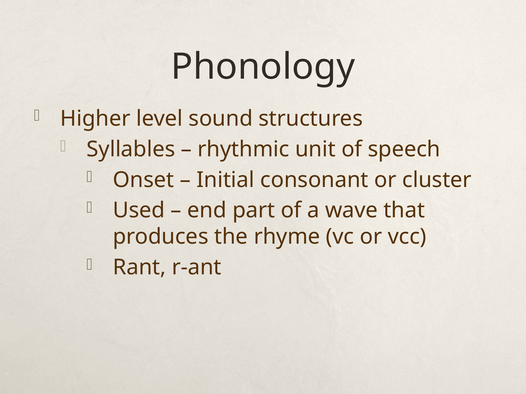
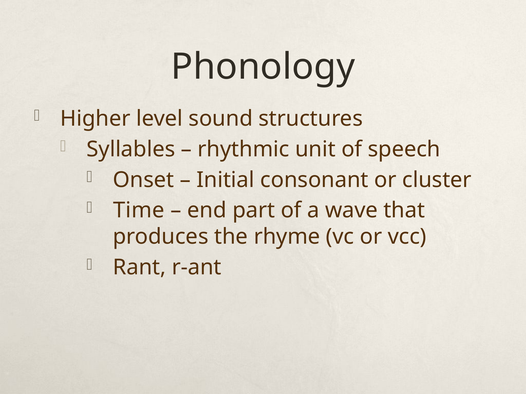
Used: Used -> Time
